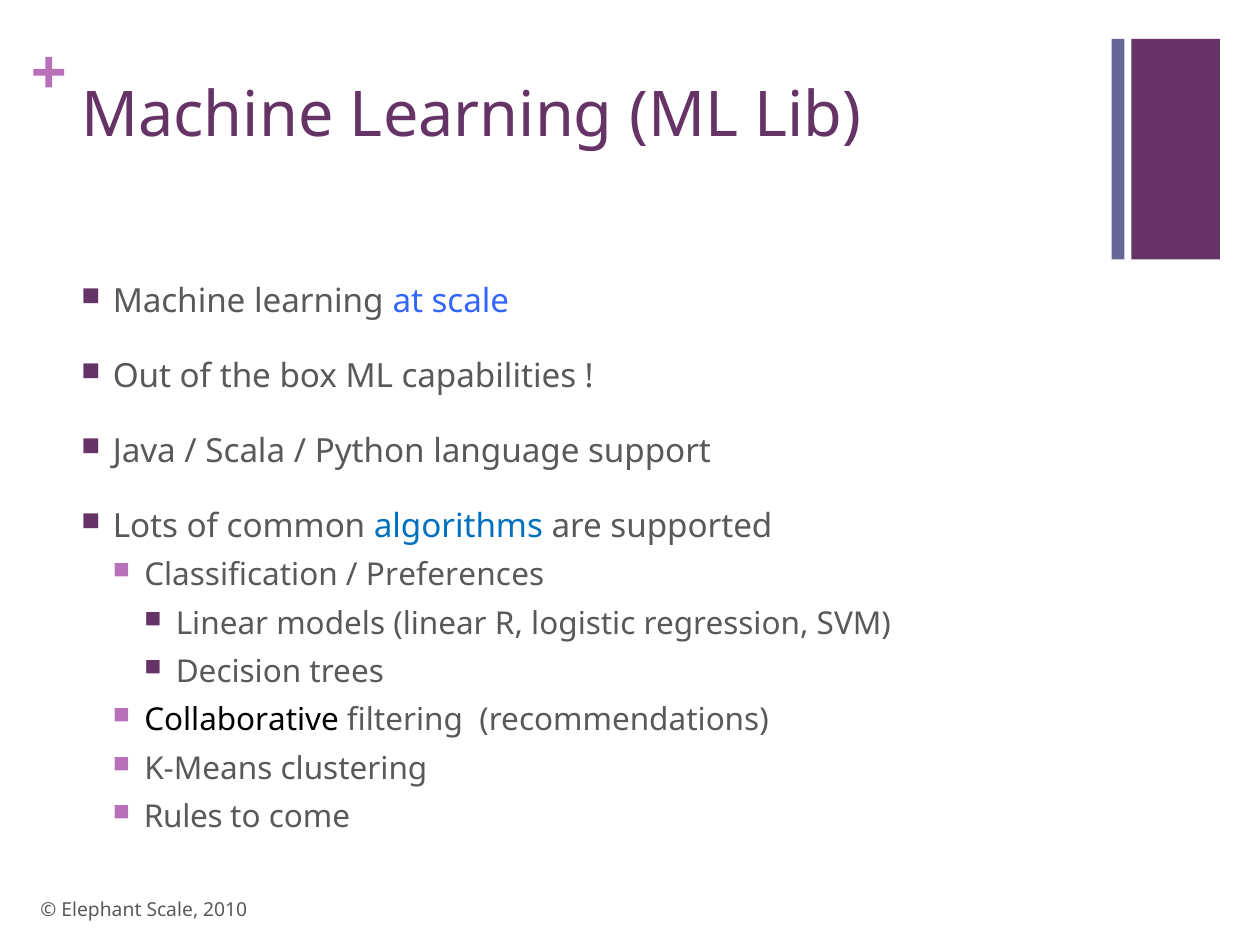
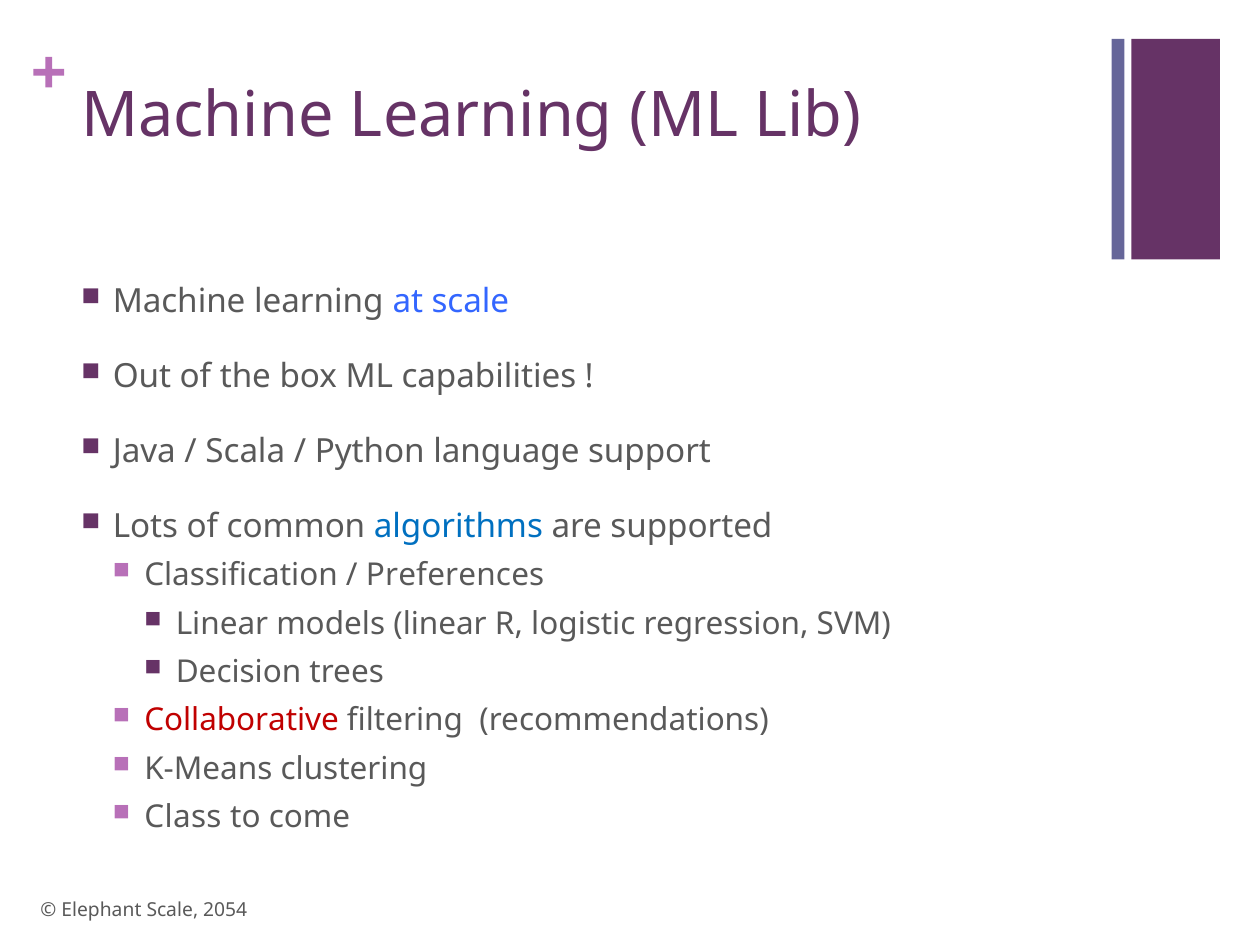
Collaborative colour: black -> red
Rules: Rules -> Class
2010: 2010 -> 2054
